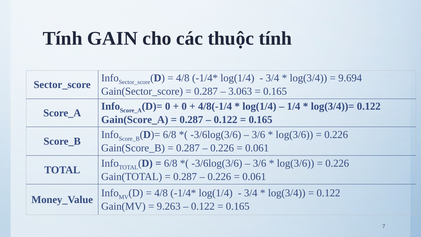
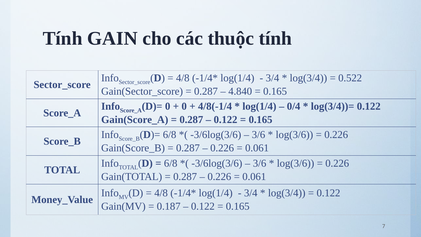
9.694: 9.694 -> 0.522
3.063: 3.063 -> 4.840
1/4: 1/4 -> 0/4
9.263: 9.263 -> 0.187
